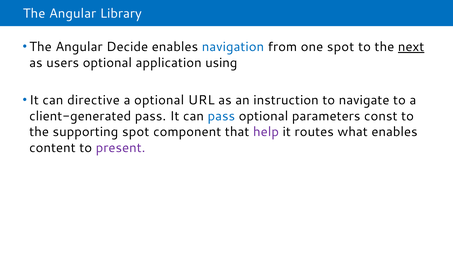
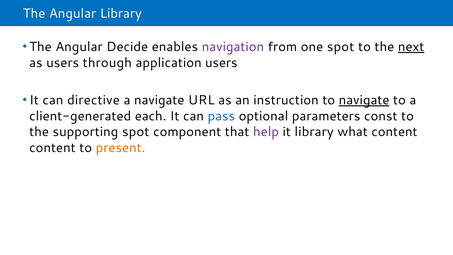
navigation colour: blue -> purple
users optional: optional -> through
application using: using -> users
a optional: optional -> navigate
navigate at (364, 100) underline: none -> present
client-generated pass: pass -> each
it routes: routes -> library
what enables: enables -> content
present colour: purple -> orange
